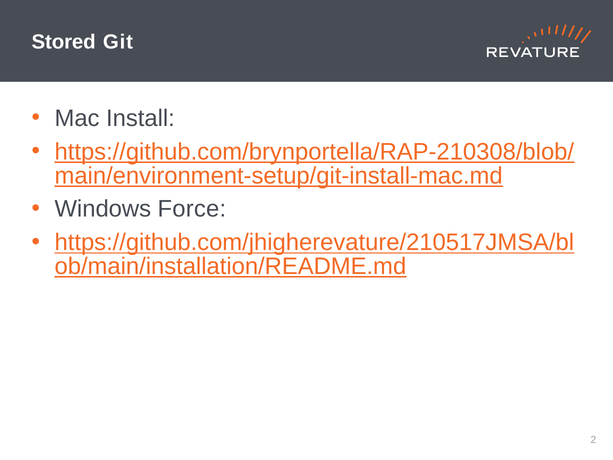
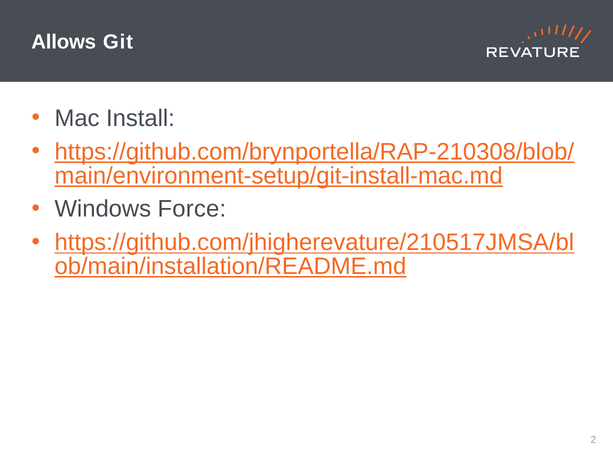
Stored: Stored -> Allows
